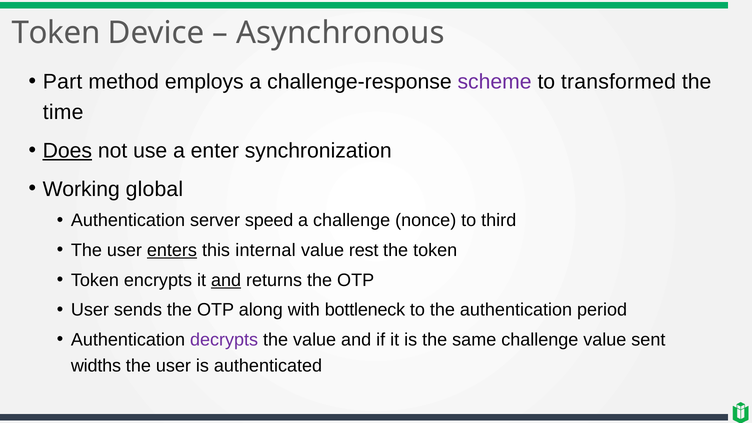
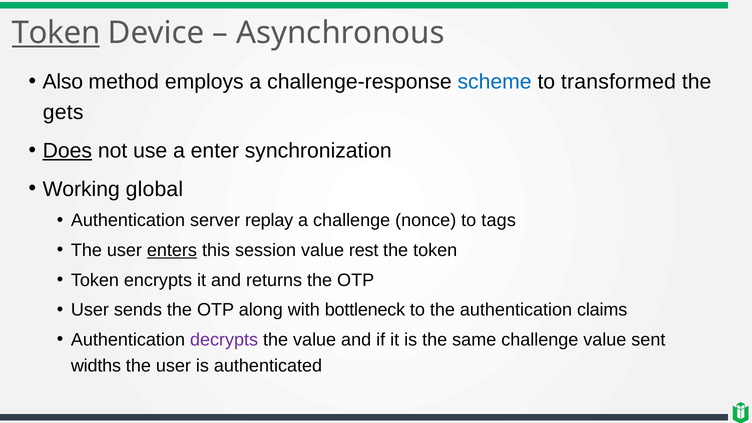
Token at (56, 33) underline: none -> present
Part: Part -> Also
scheme colour: purple -> blue
time: time -> gets
speed: speed -> replay
third: third -> tags
internal: internal -> session
and at (226, 280) underline: present -> none
period: period -> claims
